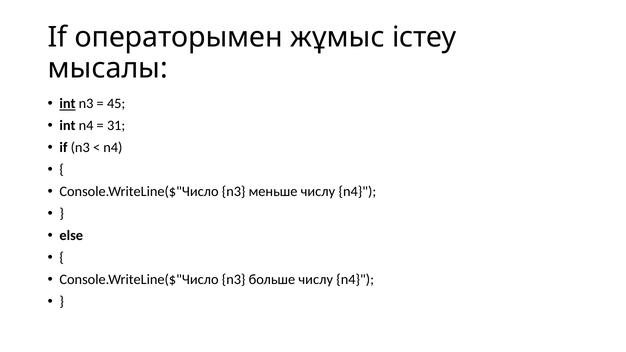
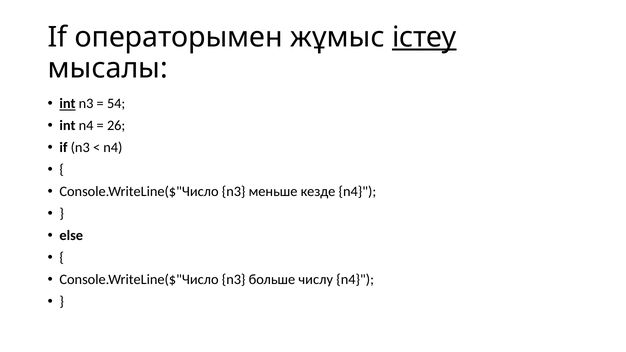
істеу underline: none -> present
45: 45 -> 54
31: 31 -> 26
меньше числу: числу -> кезде
